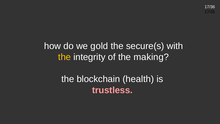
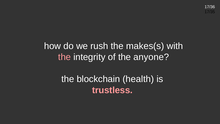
gold: gold -> rush
secure(s: secure(s -> makes(s
the at (64, 57) colour: yellow -> pink
making: making -> anyone
